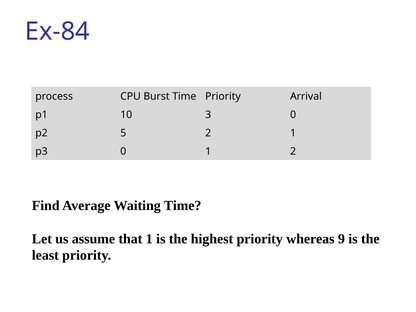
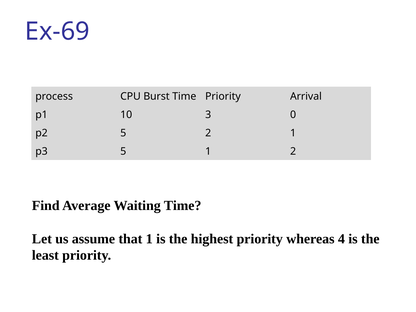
Ex-84: Ex-84 -> Ex-69
p3 0: 0 -> 5
9: 9 -> 4
